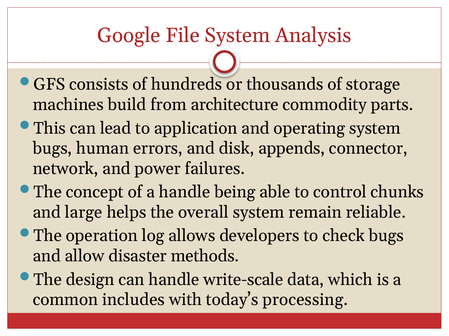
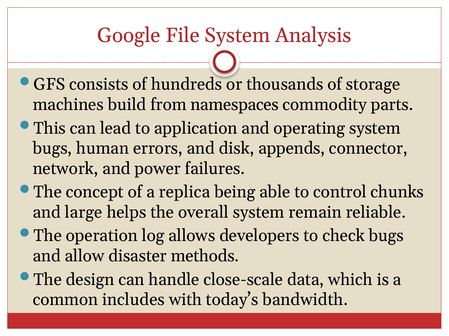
architecture: architecture -> namespaces
a handle: handle -> replica
write-scale: write-scale -> close-scale
processing: processing -> bandwidth
